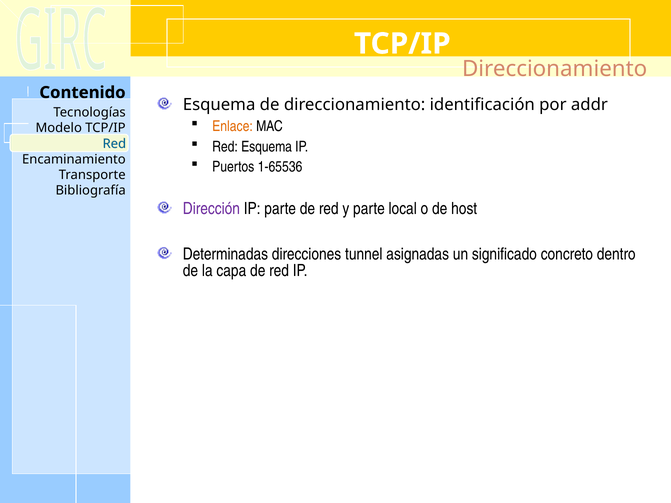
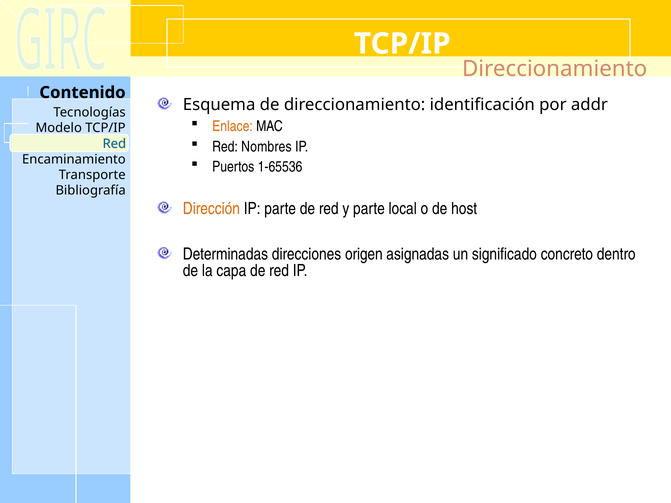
Red Esquema: Esquema -> Nombres
Dirección colour: purple -> orange
tunnel: tunnel -> origen
